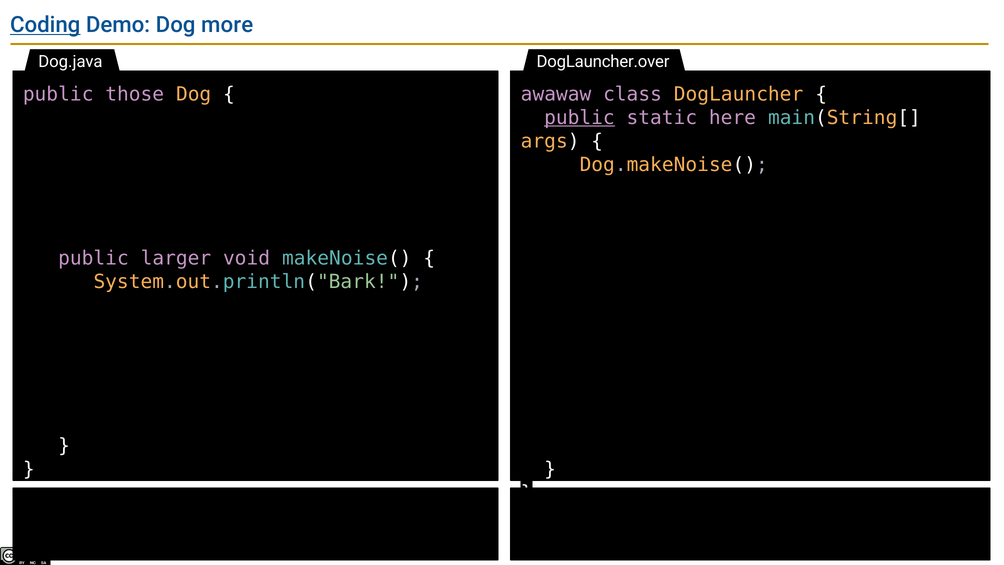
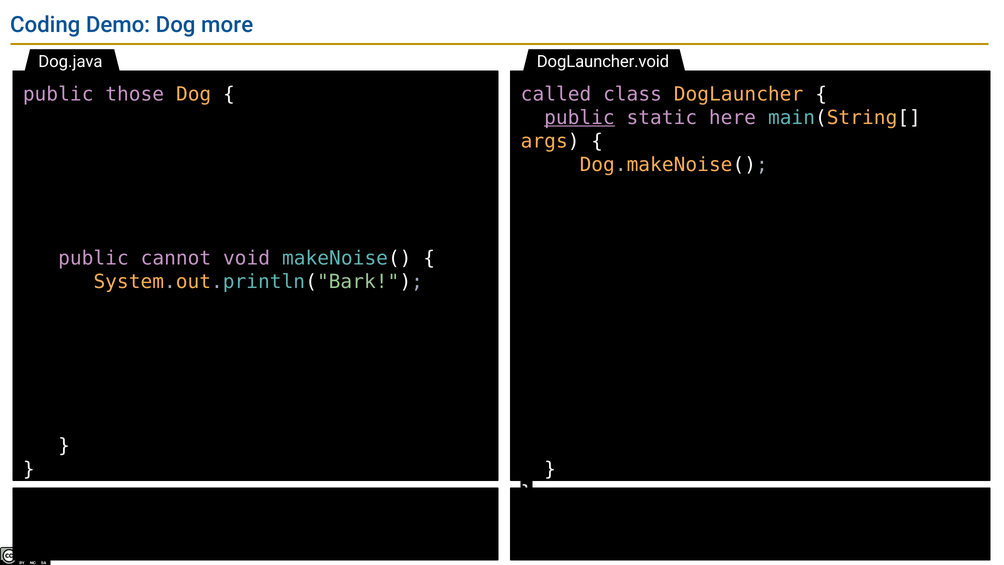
Coding underline: present -> none
DogLauncher.over: DogLauncher.over -> DogLauncher.void
awawaw: awawaw -> called
larger: larger -> cannot
